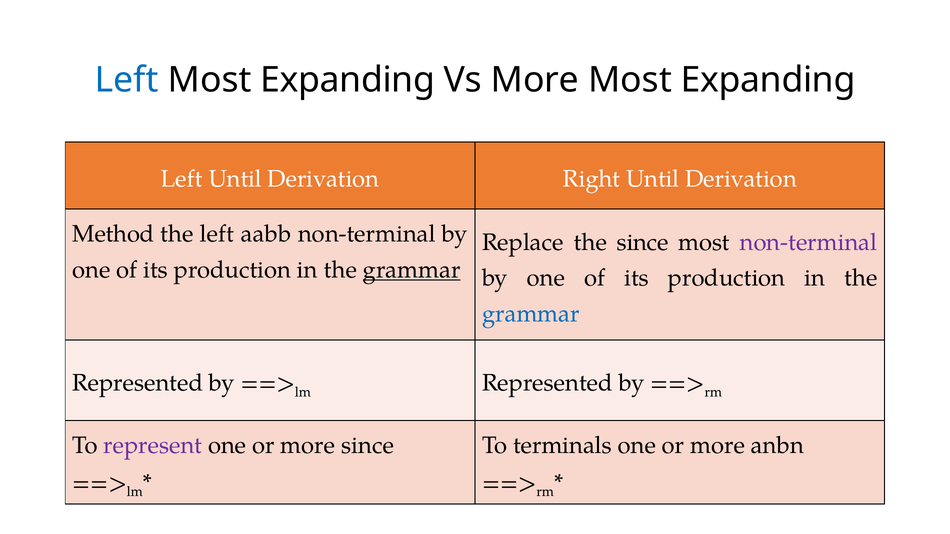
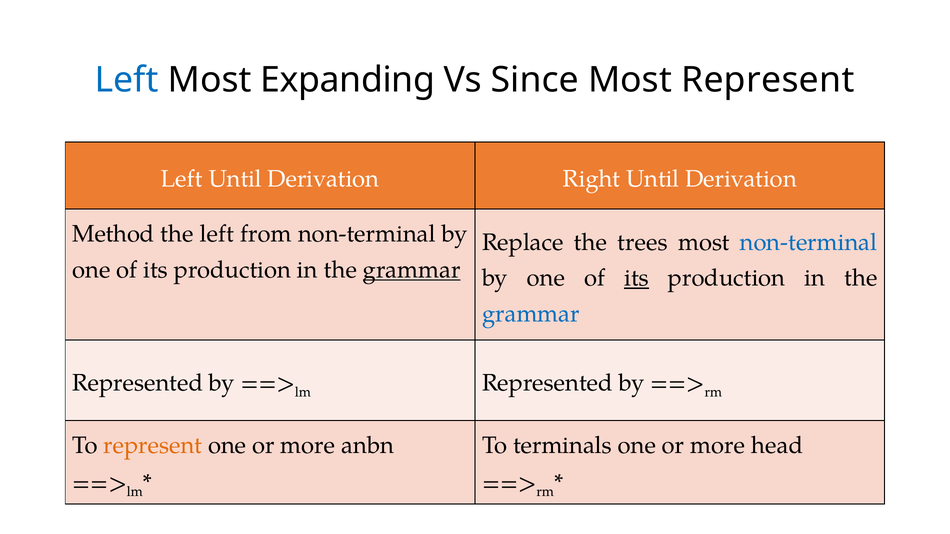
Vs More: More -> Since
Expanding at (768, 80): Expanding -> Represent
aabb: aabb -> from
the since: since -> trees
non-terminal at (808, 242) colour: purple -> blue
its at (637, 278) underline: none -> present
represent at (153, 446) colour: purple -> orange
more since: since -> anbn
anbn: anbn -> head
